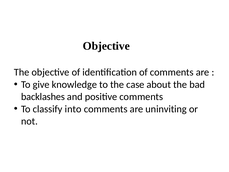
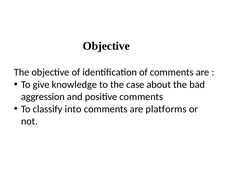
backlashes: backlashes -> aggression
uninviting: uninviting -> platforms
